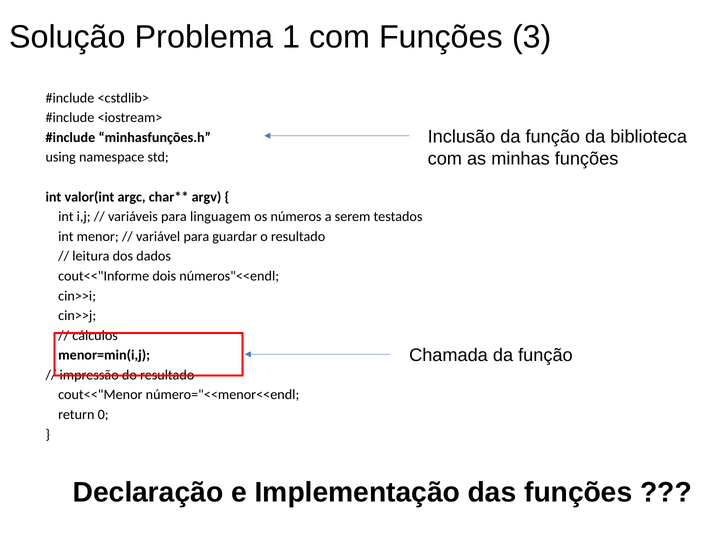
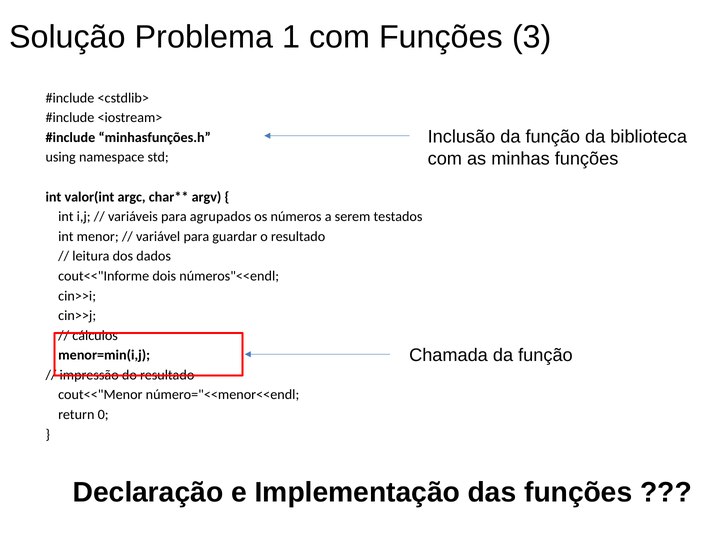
linguagem: linguagem -> agrupados
